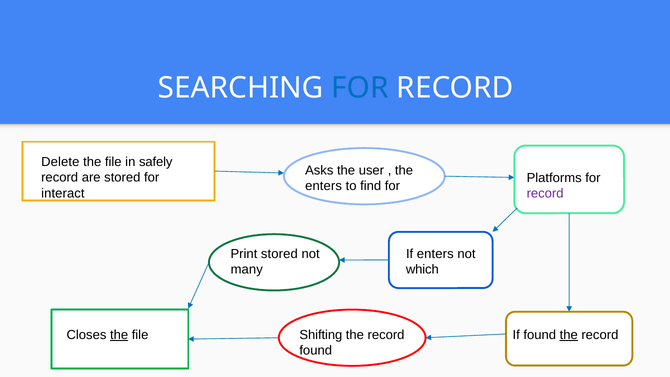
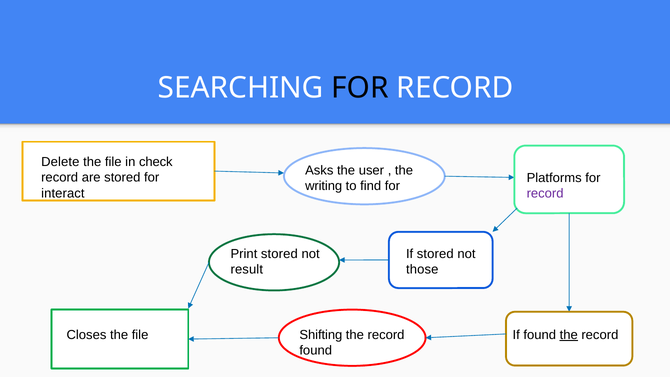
FOR at (360, 88) colour: blue -> black
safely: safely -> check
enters at (324, 186): enters -> writing
If enters: enters -> stored
many: many -> result
which: which -> those
the at (119, 335) underline: present -> none
